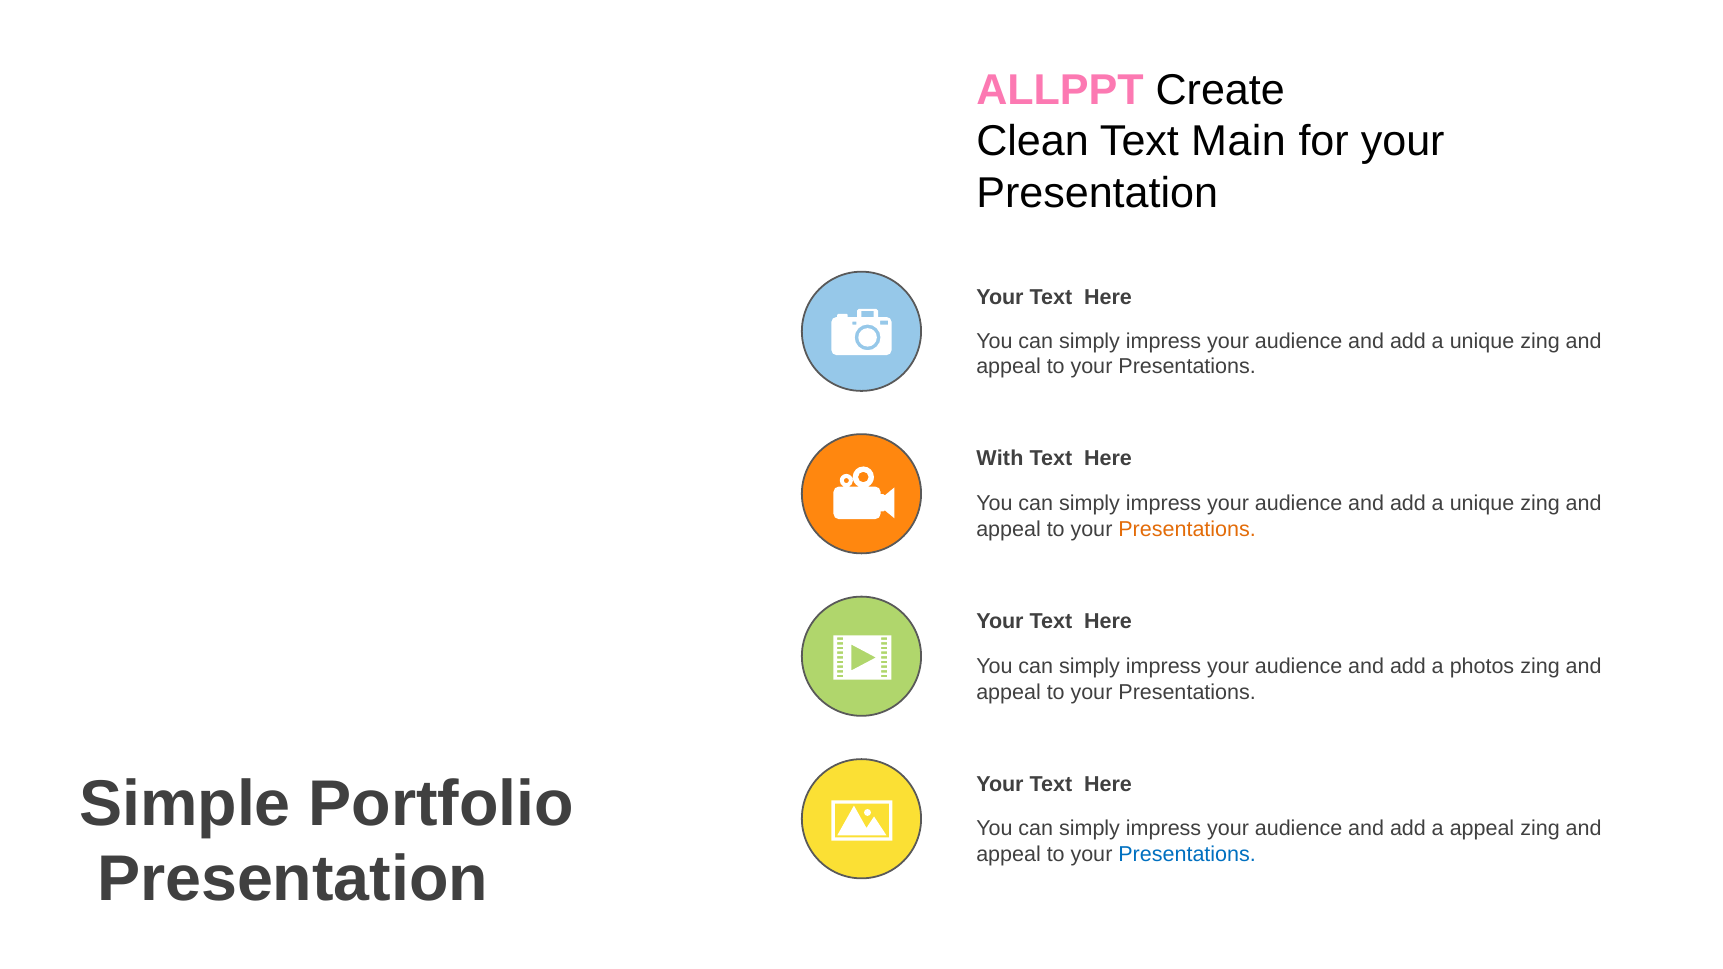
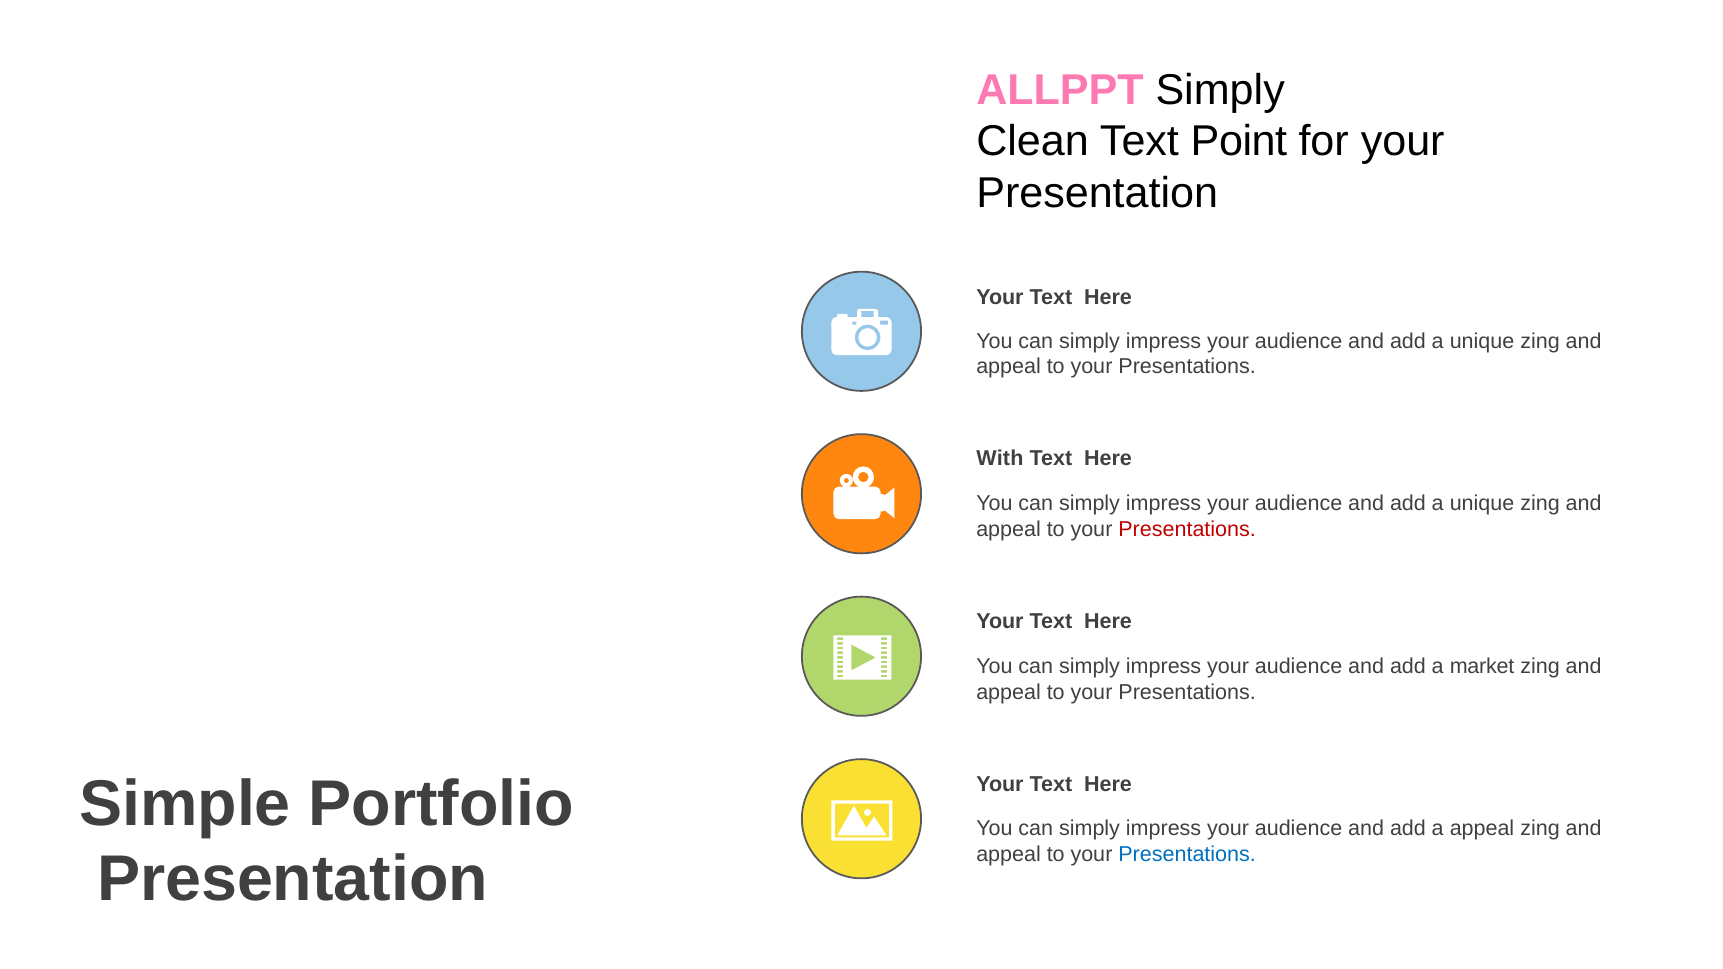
ALLPPT Create: Create -> Simply
Main: Main -> Point
Presentations at (1187, 529) colour: orange -> red
photos: photos -> market
